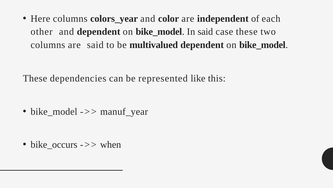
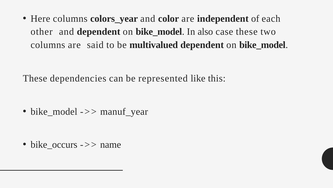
In said: said -> also
when: when -> name
